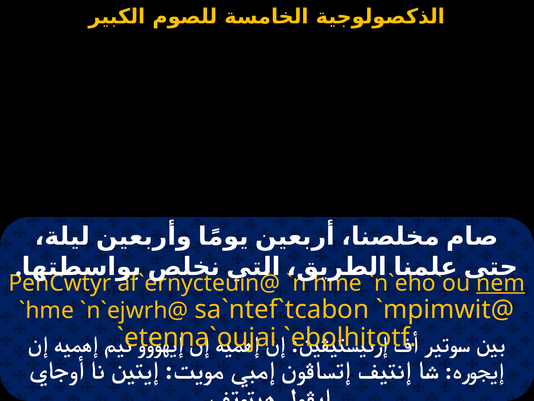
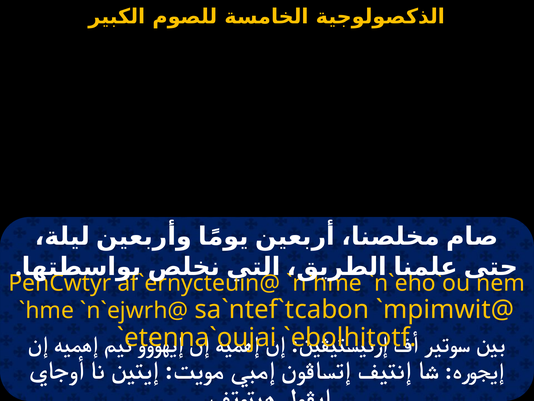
nem underline: present -> none
